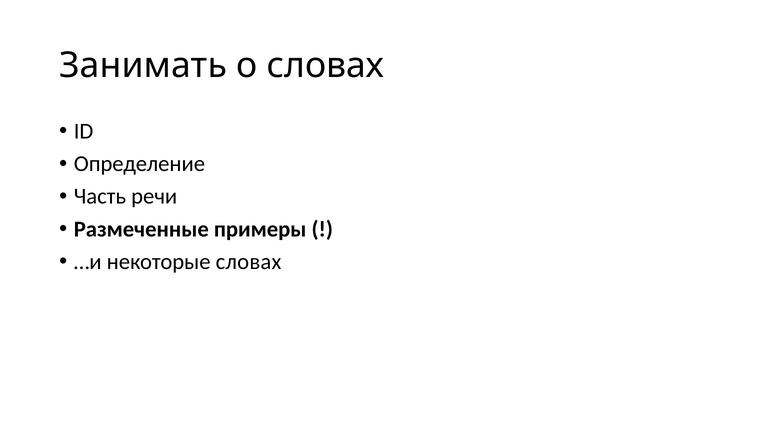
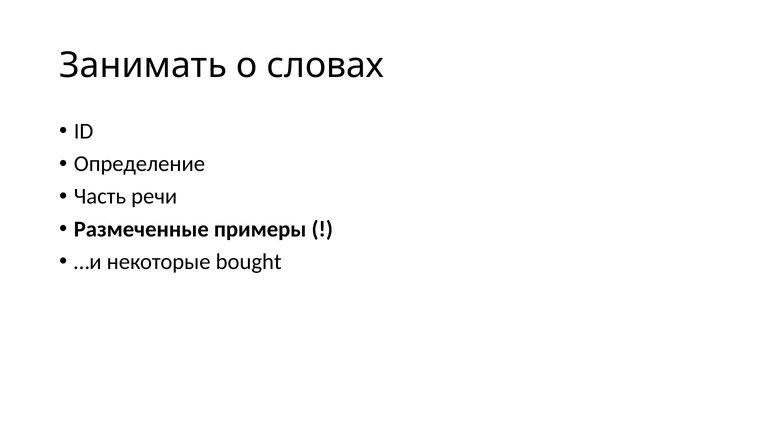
некоторые словах: словах -> bought
